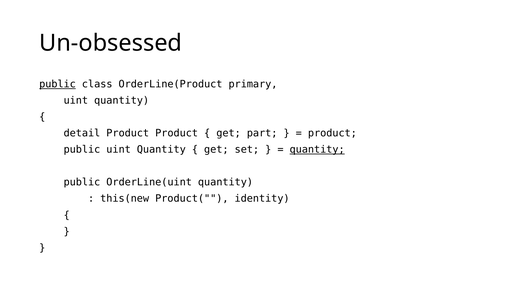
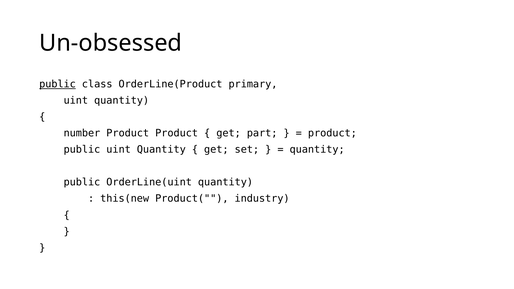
detail: detail -> number
quantity at (317, 150) underline: present -> none
identity: identity -> industry
